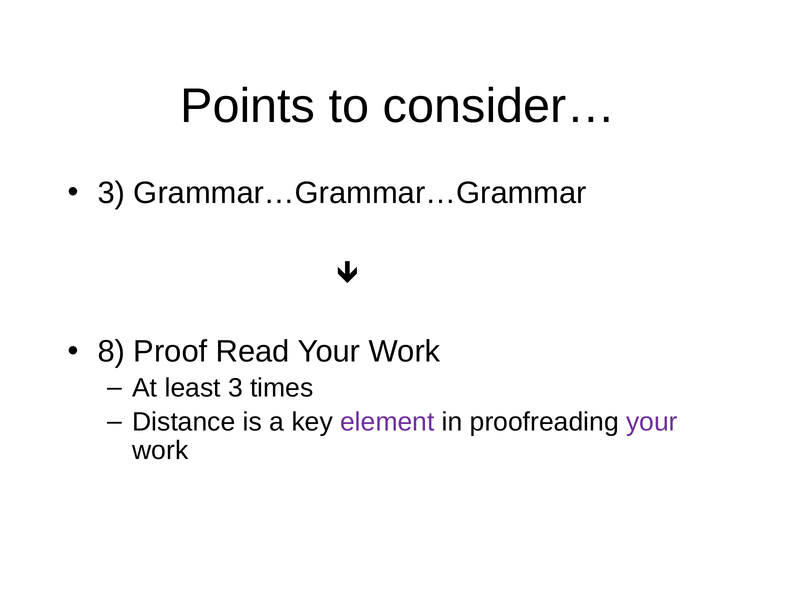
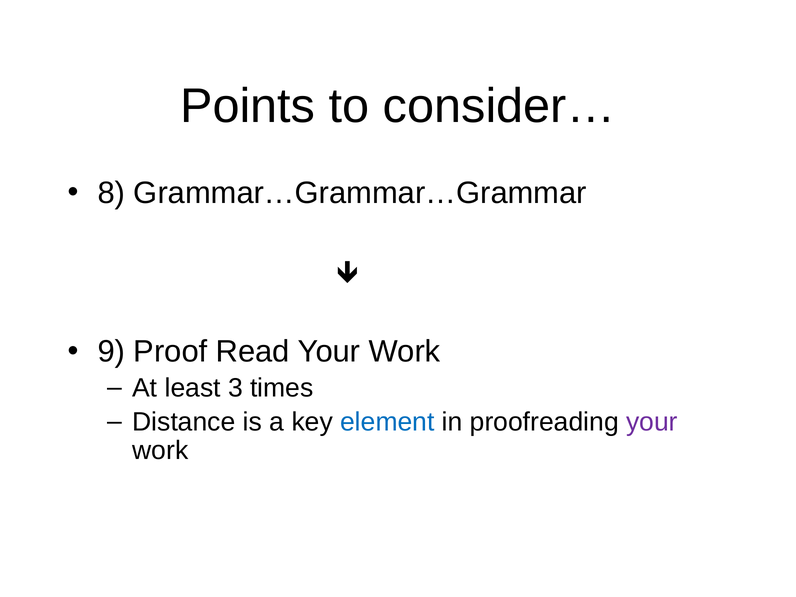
3 at (111, 193): 3 -> 8
8: 8 -> 9
element colour: purple -> blue
